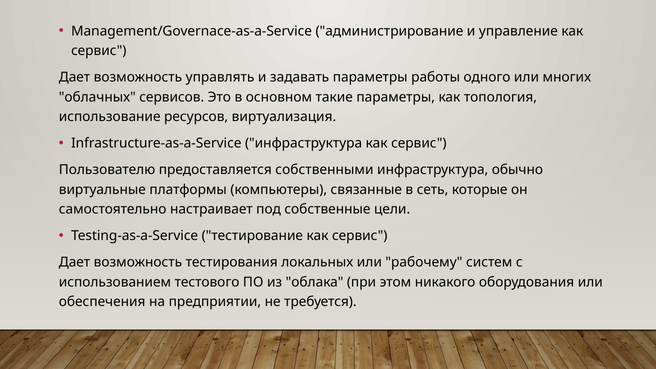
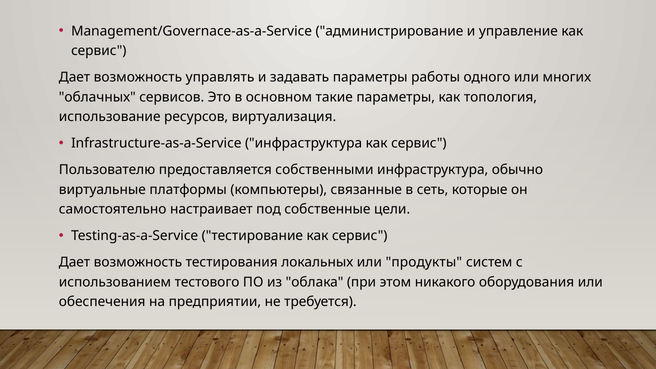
рабочему: рабочему -> продукты
